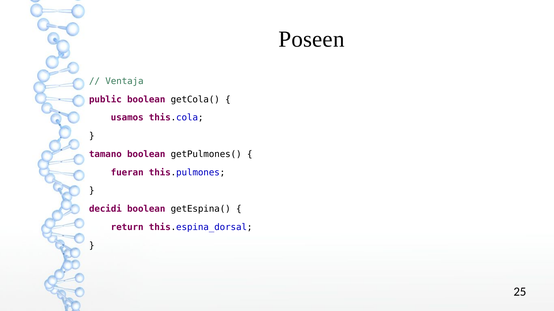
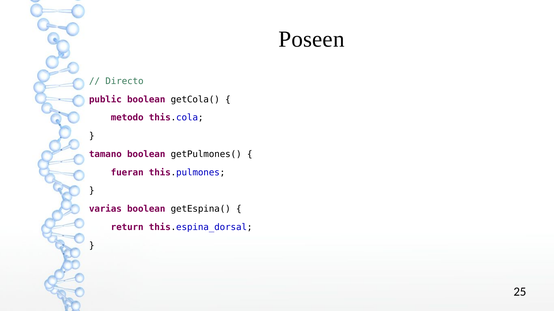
Ventaja: Ventaja -> Directo
usamos: usamos -> metodo
decidi: decidi -> varias
